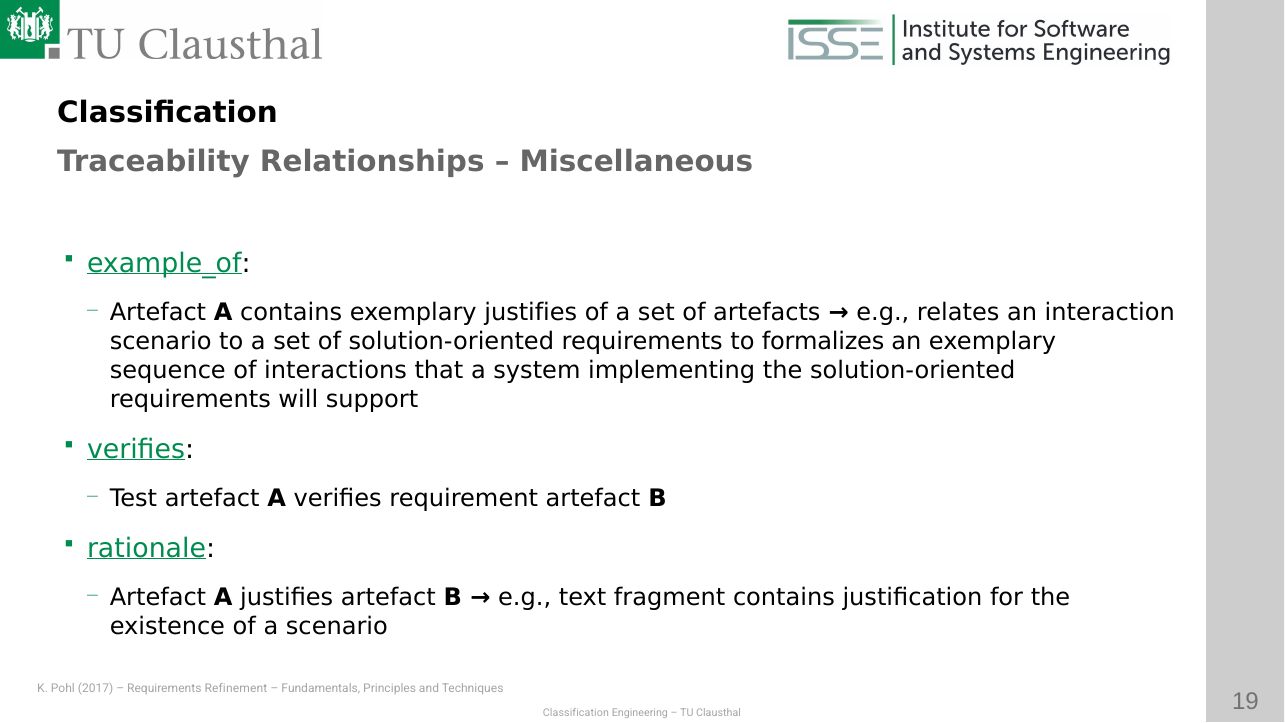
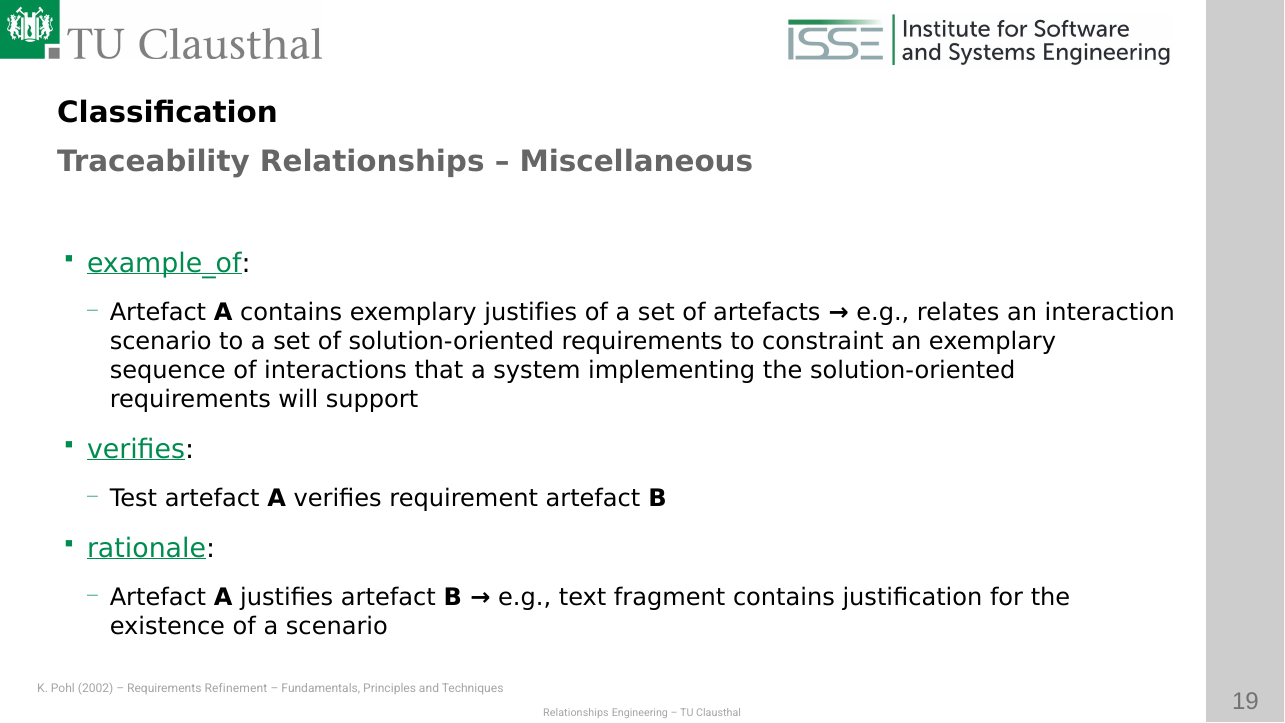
formalizes: formalizes -> constraint
2017: 2017 -> 2002
Classification at (576, 712): Classification -> Relationships
